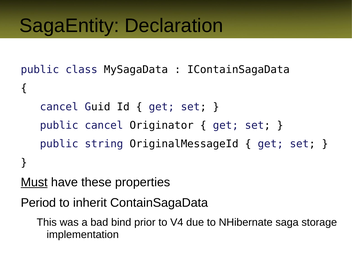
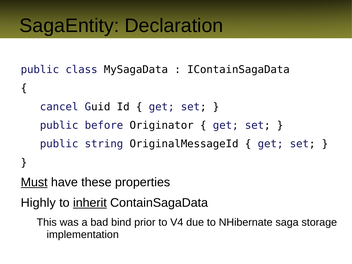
public cancel: cancel -> before
Period: Period -> Highly
inherit underline: none -> present
